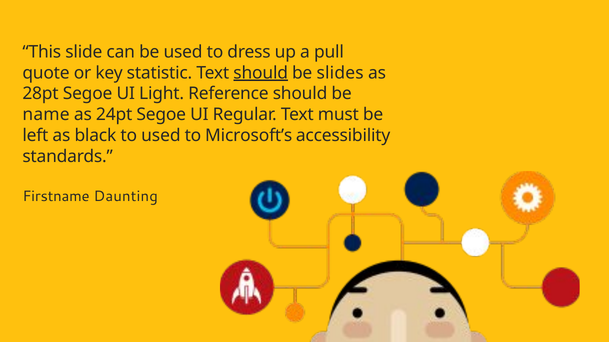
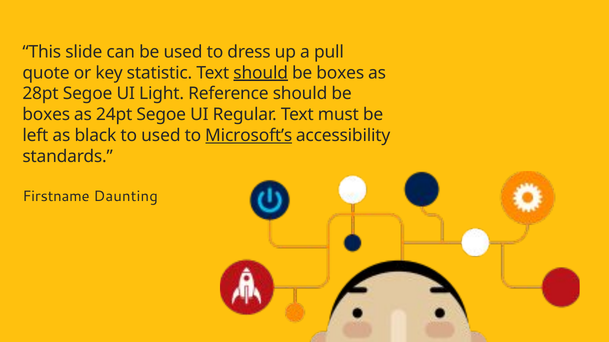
slides at (340, 73): slides -> boxes
name at (46, 115): name -> boxes
Microsoft’s underline: none -> present
